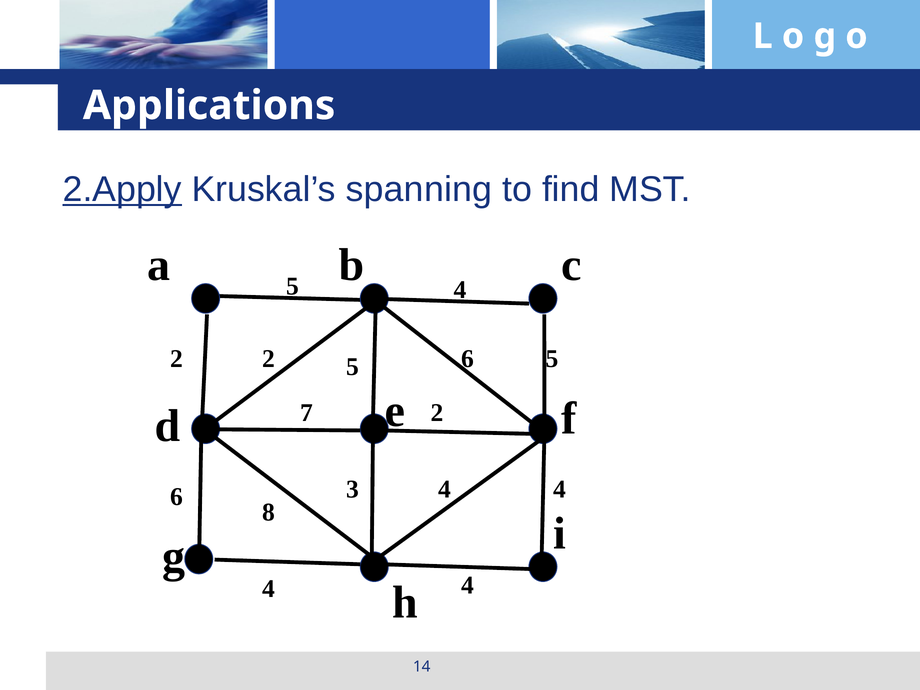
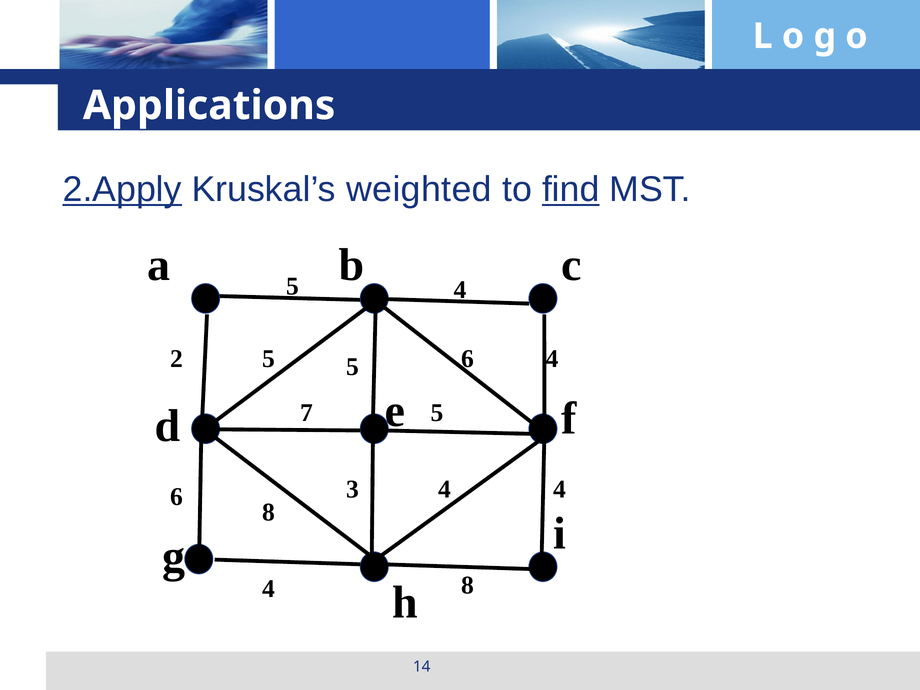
spanning: spanning -> weighted
find underline: none -> present
2 2: 2 -> 5
6 5: 5 -> 4
7 2: 2 -> 5
4 at (468, 585): 4 -> 8
